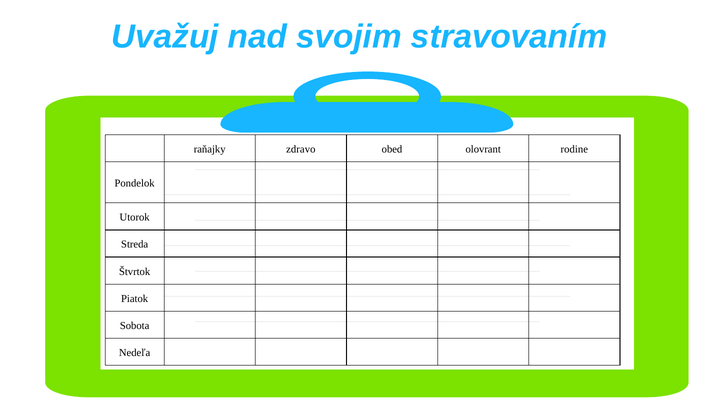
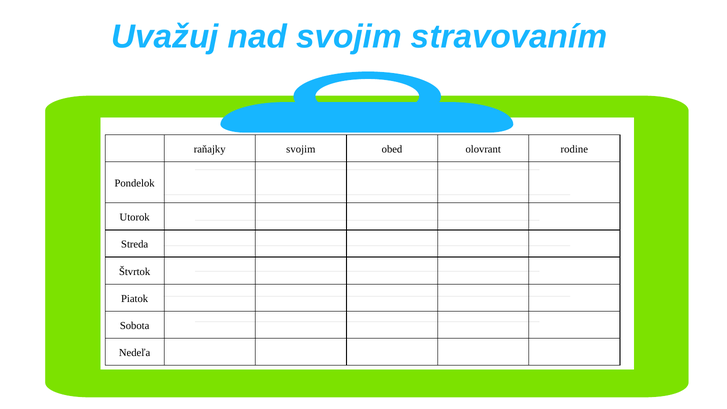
raňajky zdravo: zdravo -> svojim
